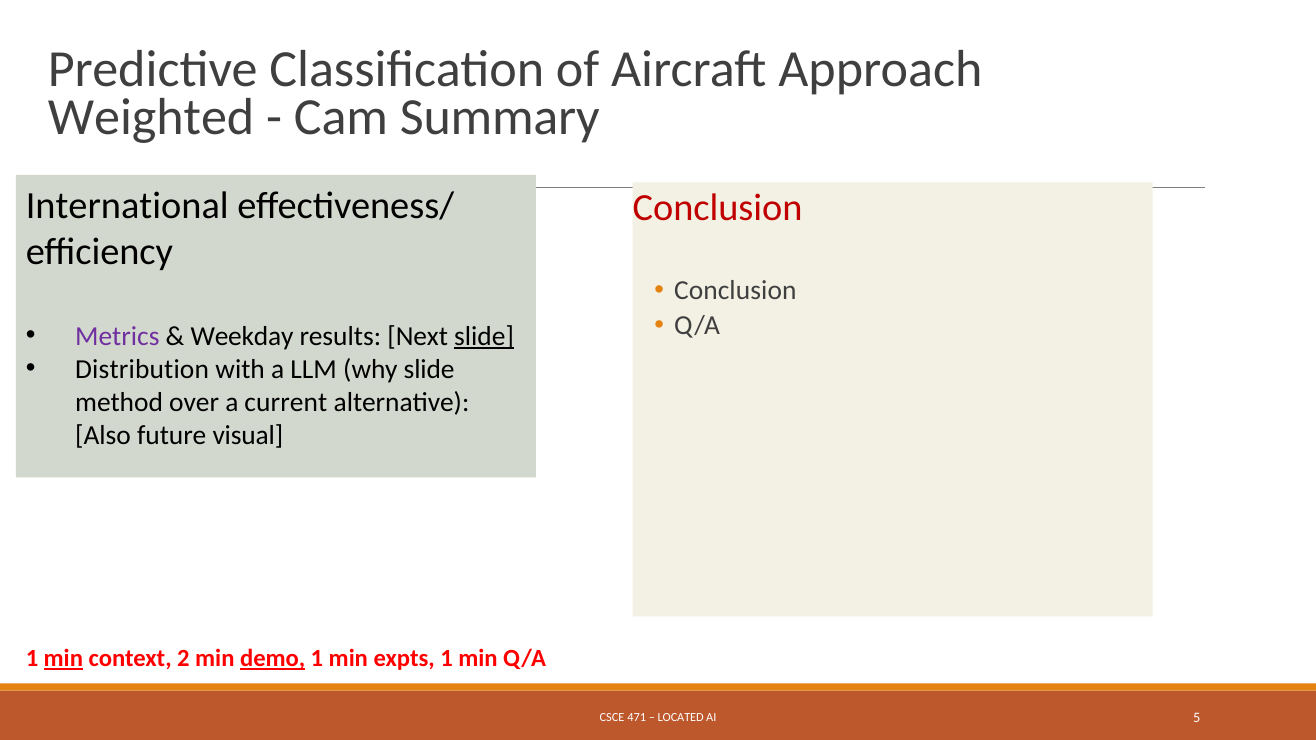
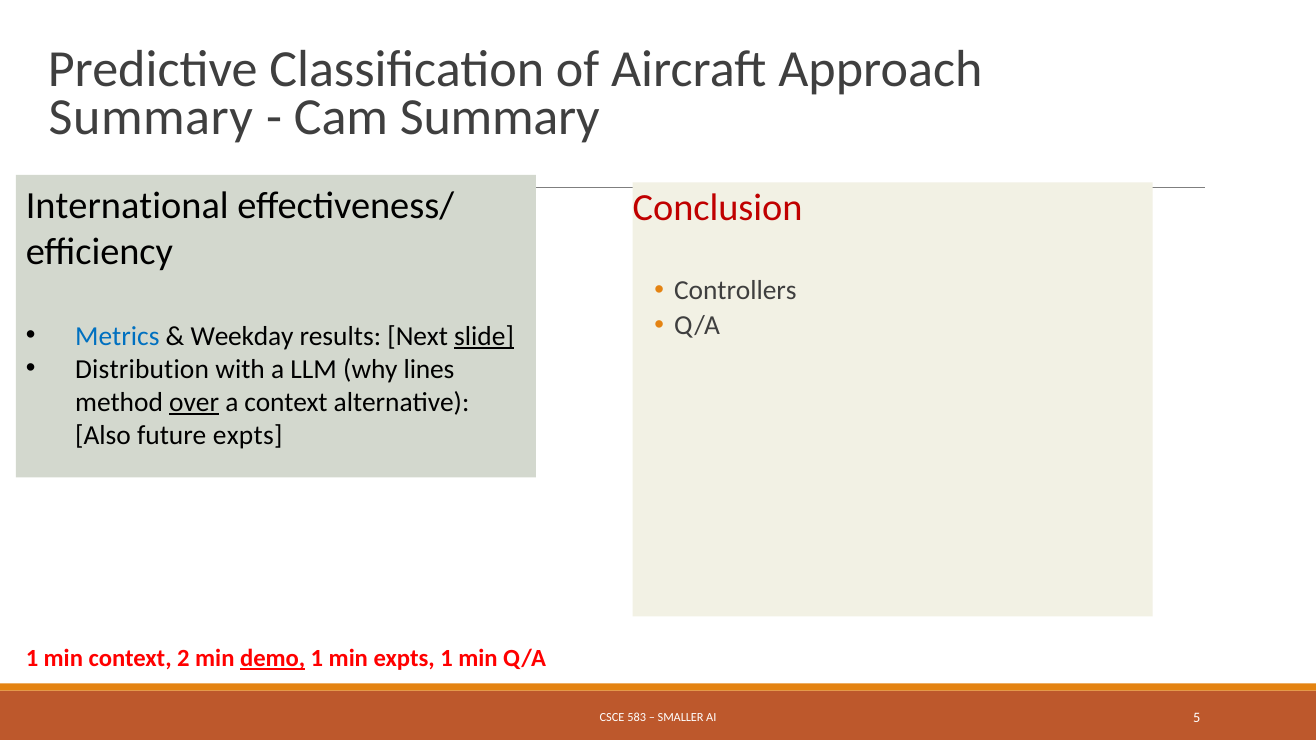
Weighted at (151, 117): Weighted -> Summary
Conclusion at (735, 290): Conclusion -> Controllers
Metrics colour: purple -> blue
why slide: slide -> lines
over underline: none -> present
a current: current -> context
future visual: visual -> expts
min at (63, 659) underline: present -> none
471: 471 -> 583
LOCATED: LOCATED -> SMALLER
